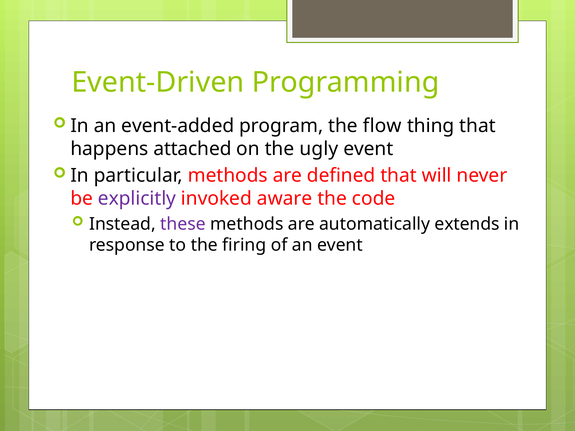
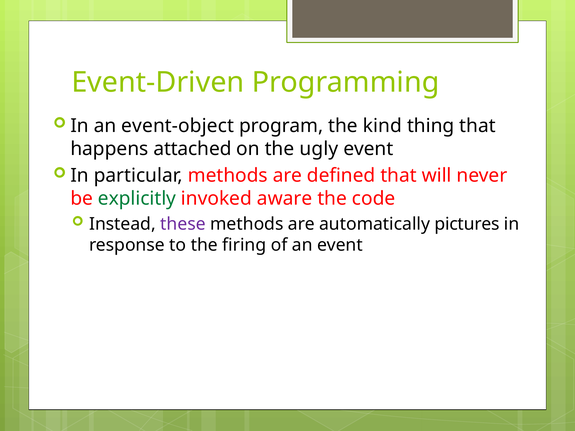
event-added: event-added -> event-object
flow: flow -> kind
explicitly colour: purple -> green
extends: extends -> pictures
